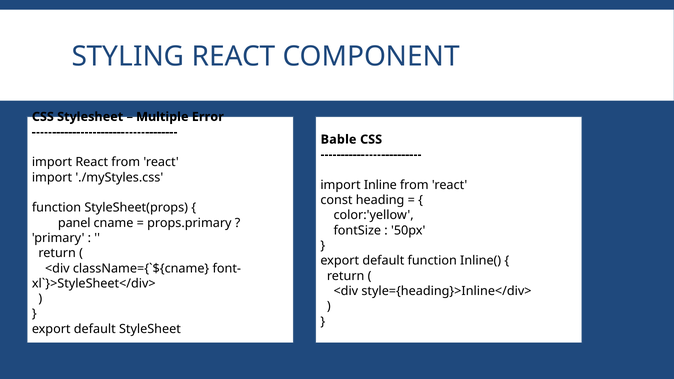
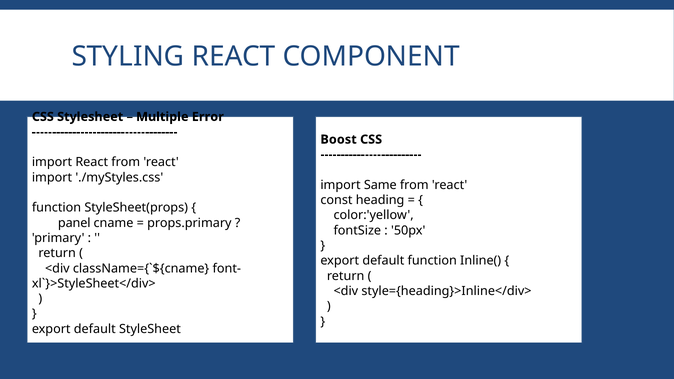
Bable: Bable -> Boost
Inline: Inline -> Same
